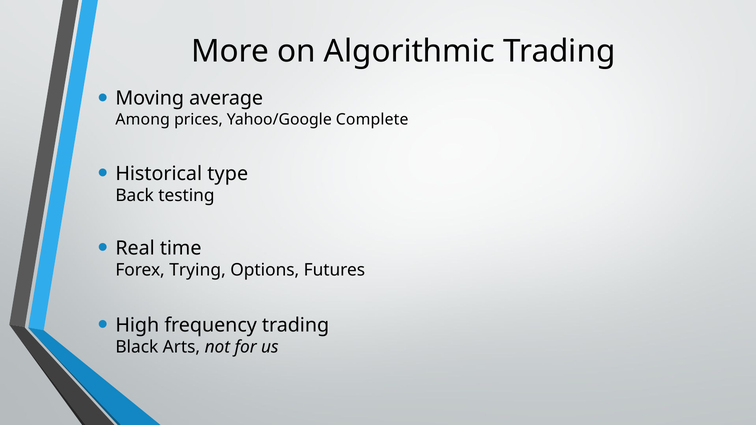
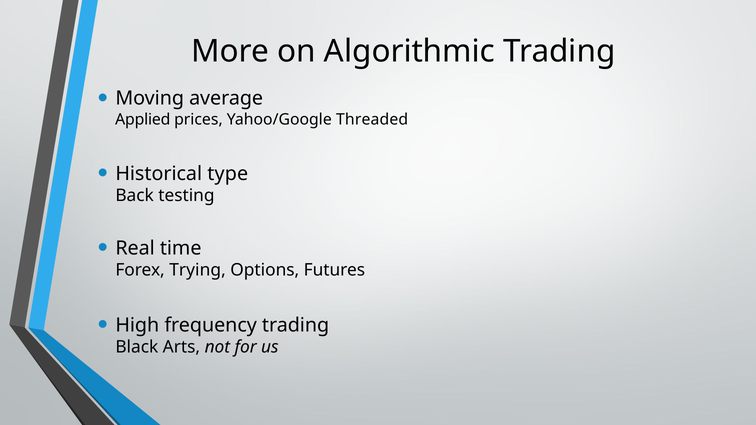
Among: Among -> Applied
Complete: Complete -> Threaded
